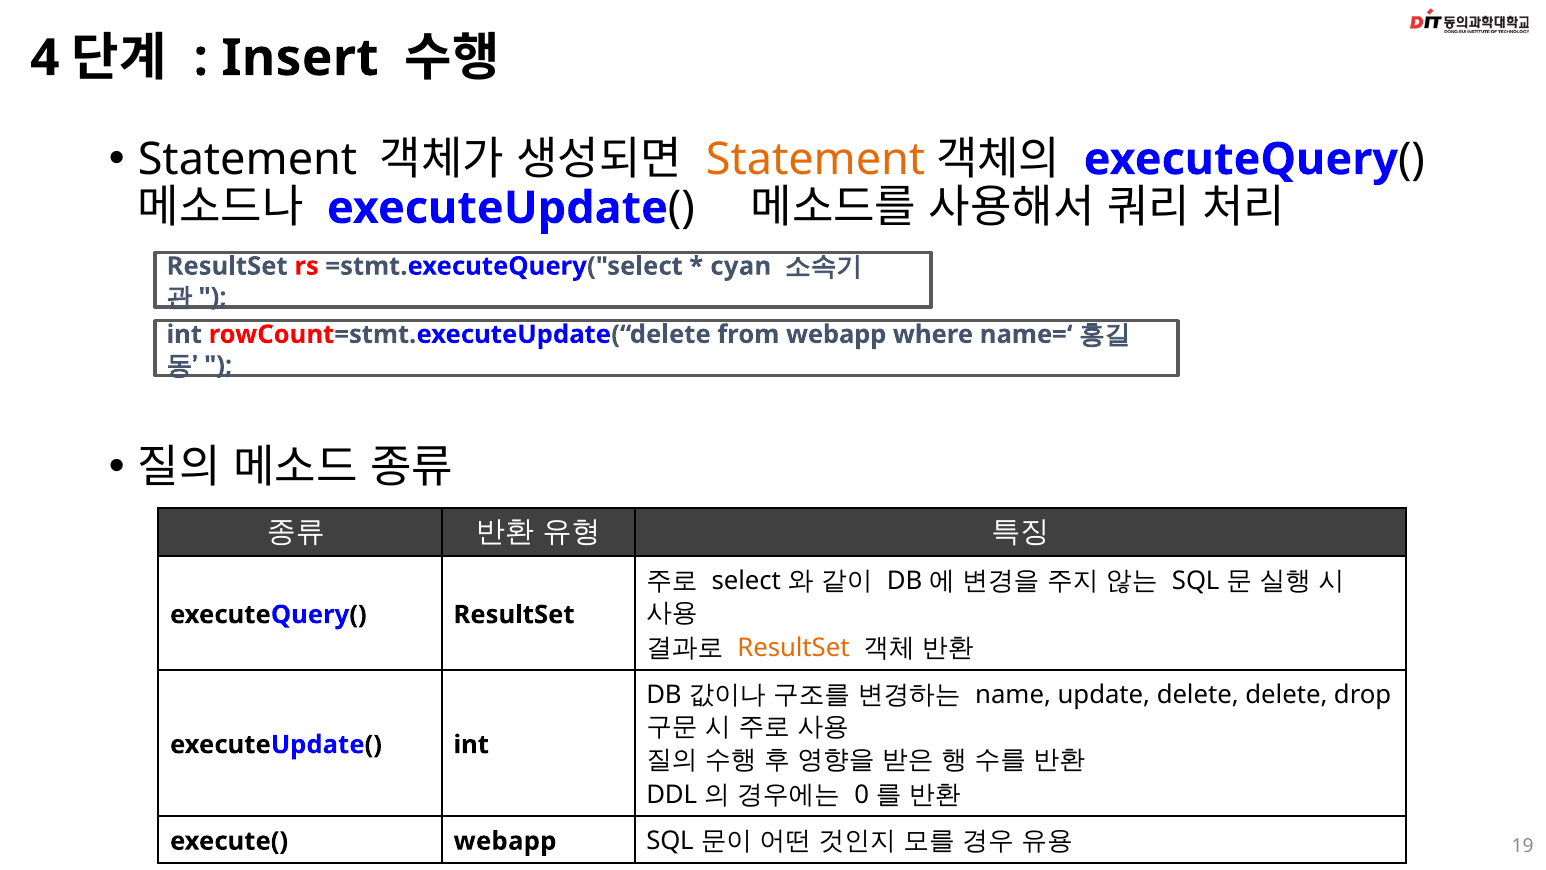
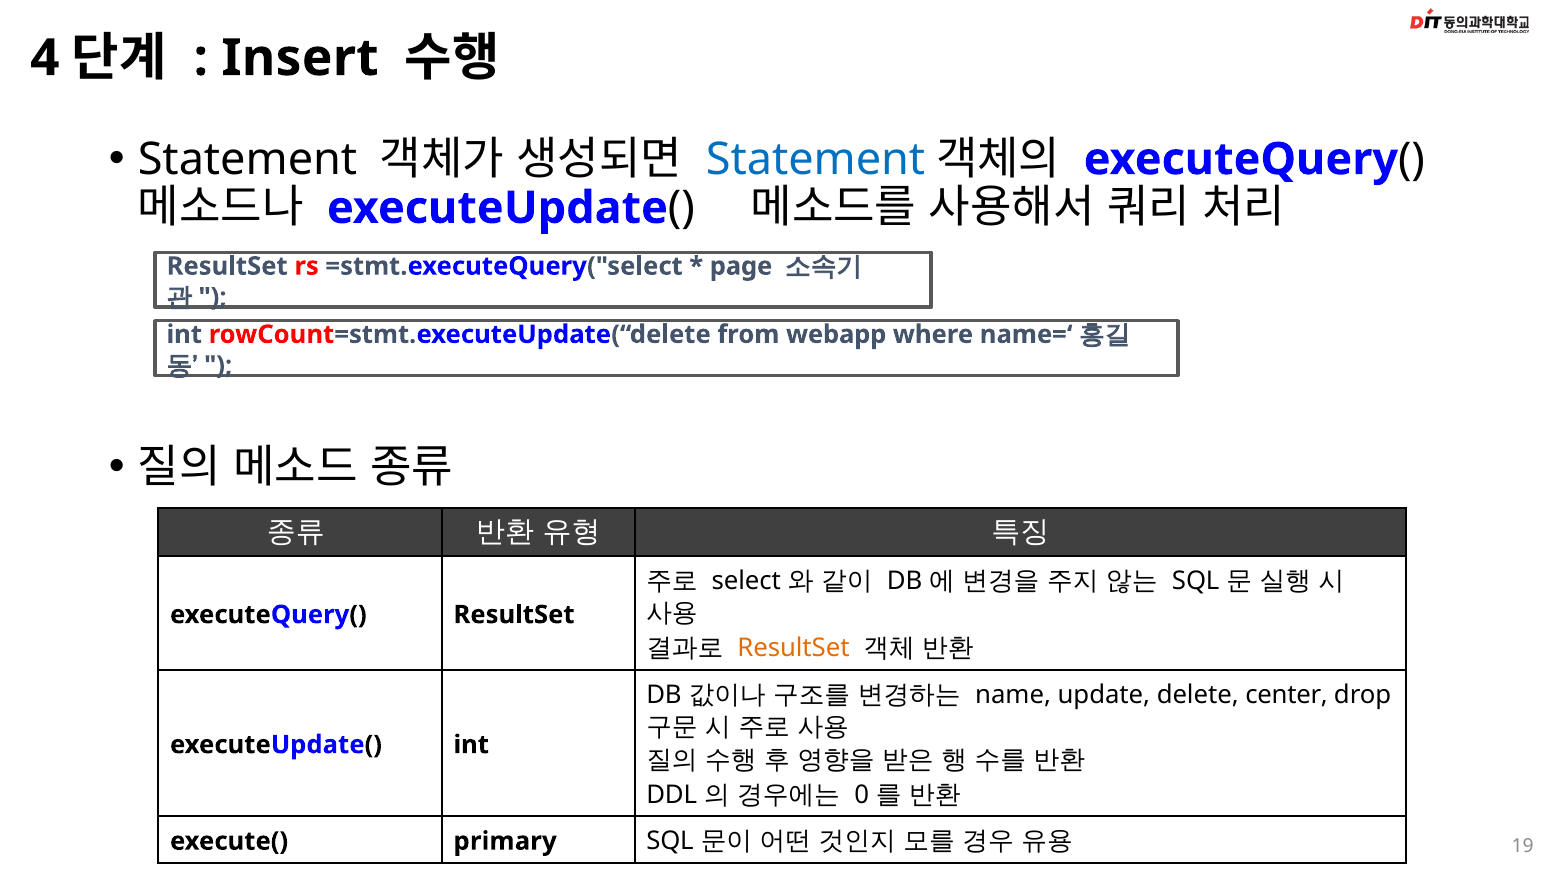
Statement at (816, 159) colour: orange -> blue
cyan: cyan -> page
delete delete: delete -> center
execute( webapp: webapp -> primary
